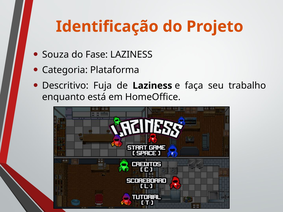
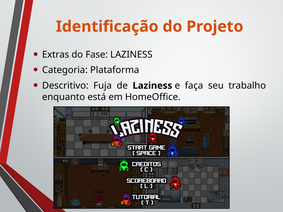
Souza: Souza -> Extras
